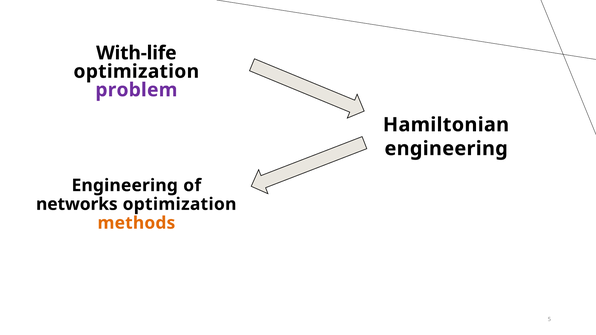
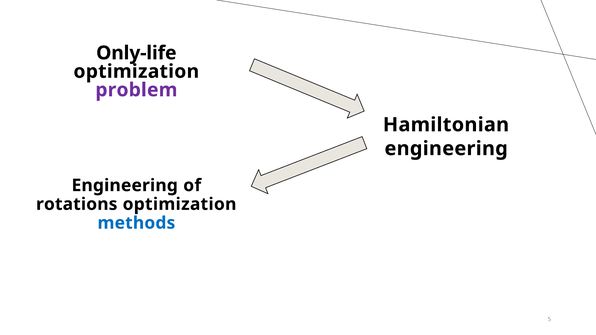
With-life: With-life -> Only-life
networks: networks -> rotations
methods colour: orange -> blue
